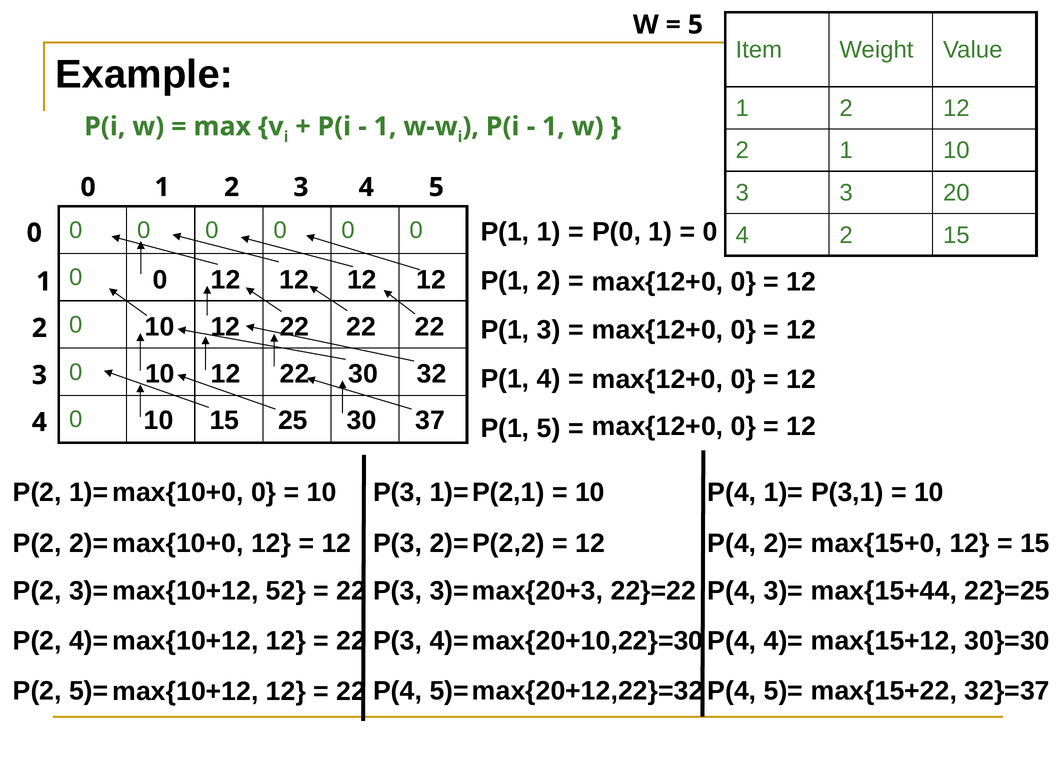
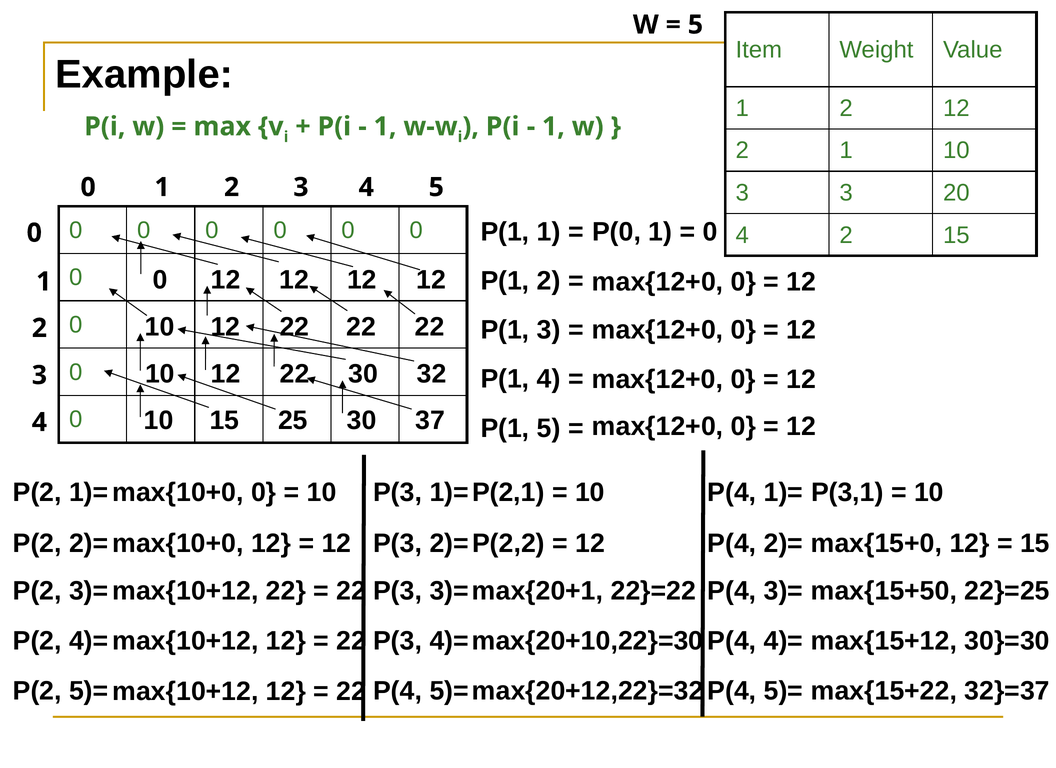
max{15+44: max{15+44 -> max{15+50
max{10+12 52: 52 -> 22
max{20+3: max{20+3 -> max{20+1
